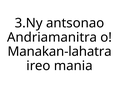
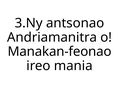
Manakan-lahatra: Manakan-lahatra -> Manakan-feonao
